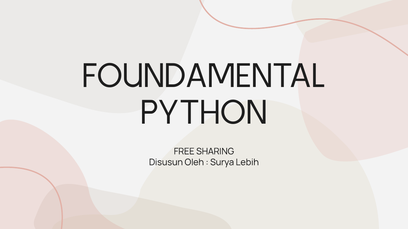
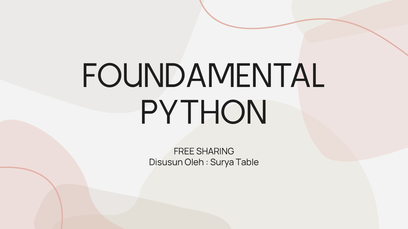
Lebih: Lebih -> Table
